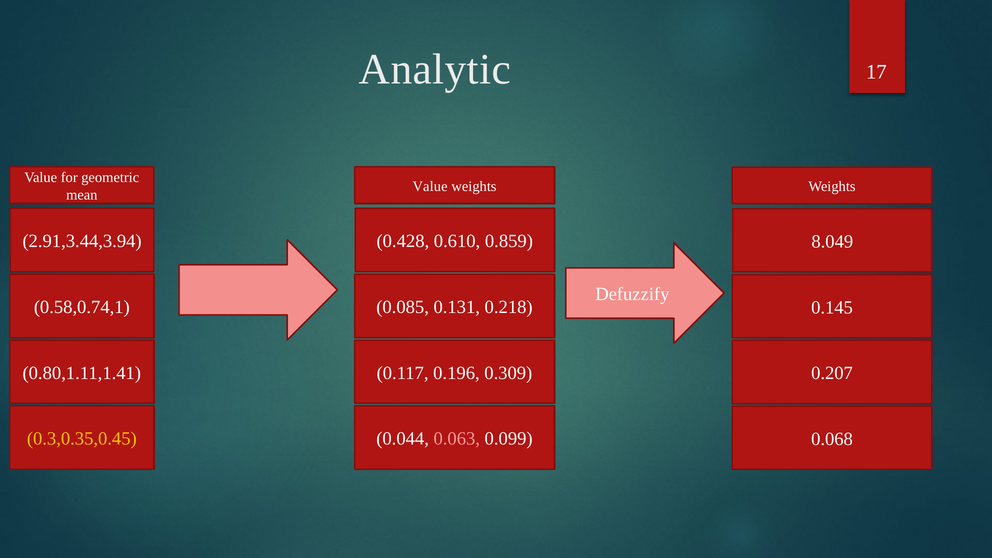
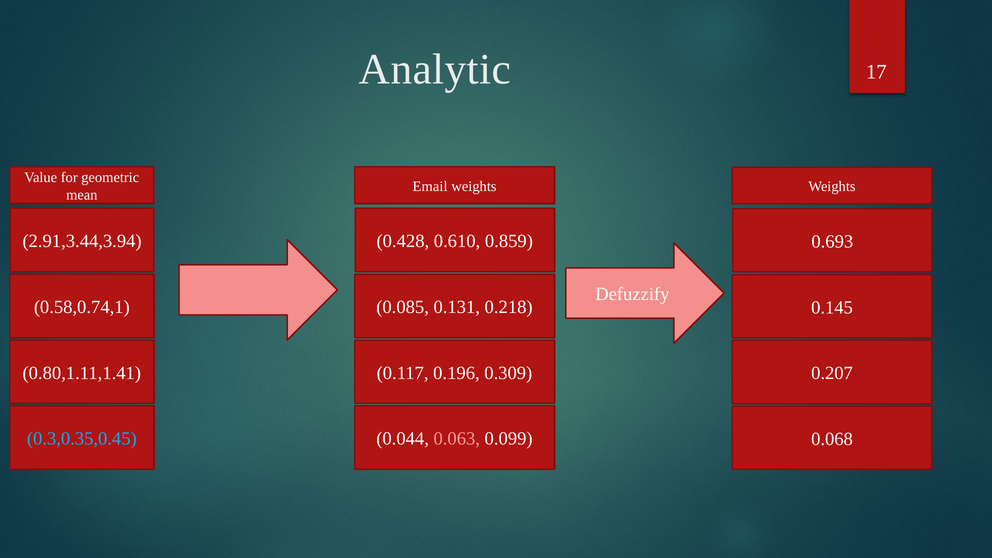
Value at (430, 186): Value -> Email
8.049: 8.049 -> 0.693
0.3,0.35,0.45 colour: yellow -> light blue
